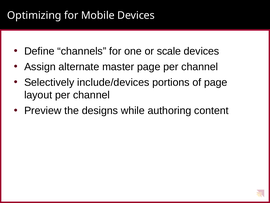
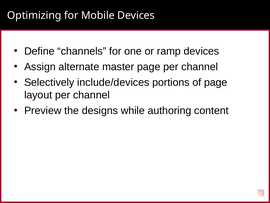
scale: scale -> ramp
